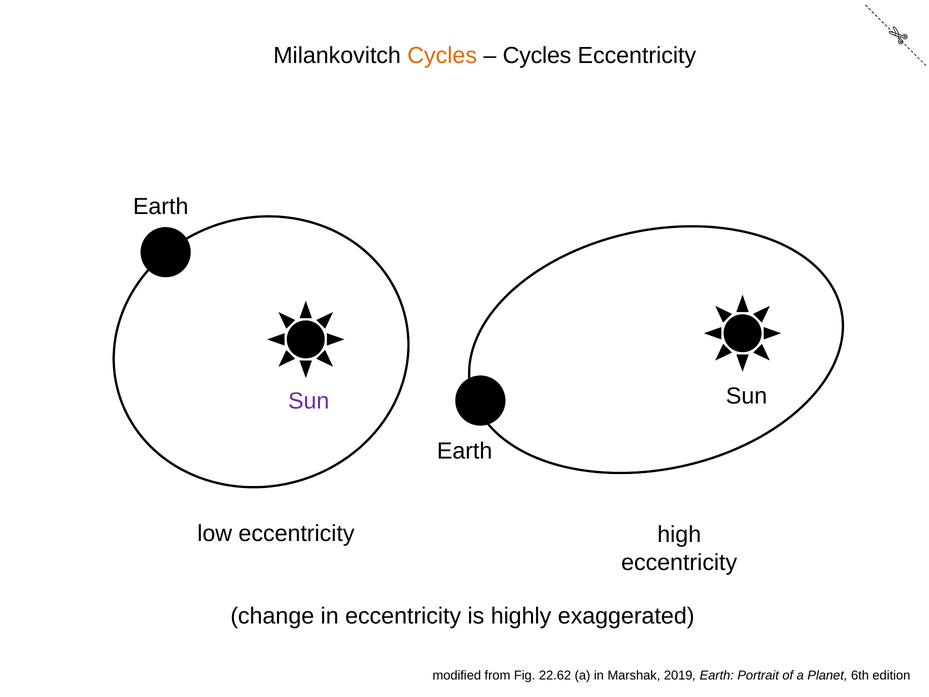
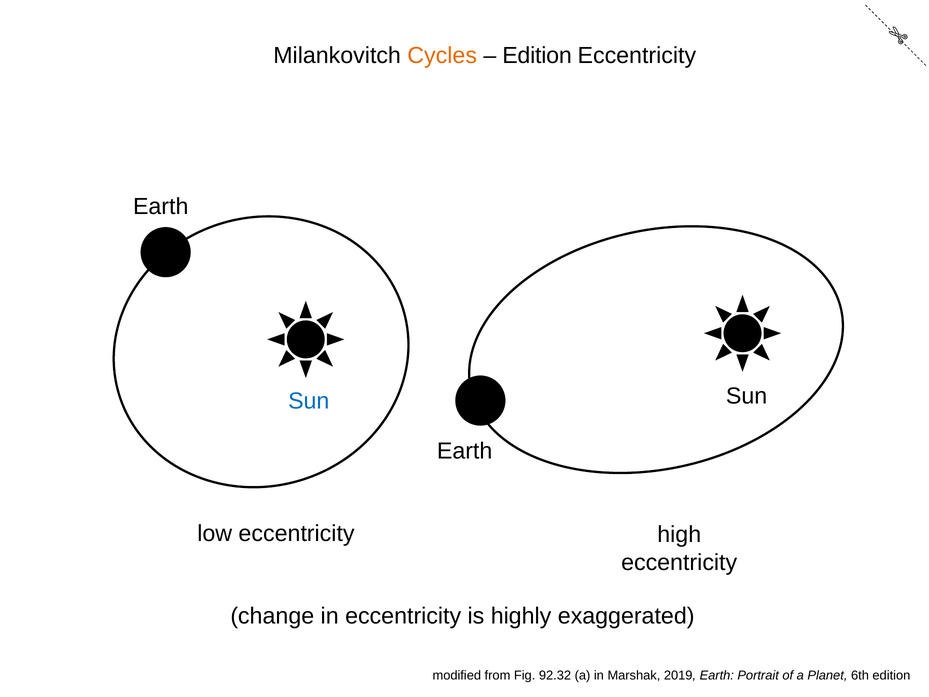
Cycles at (537, 56): Cycles -> Edition
Sun at (309, 401) colour: purple -> blue
22.62: 22.62 -> 92.32
